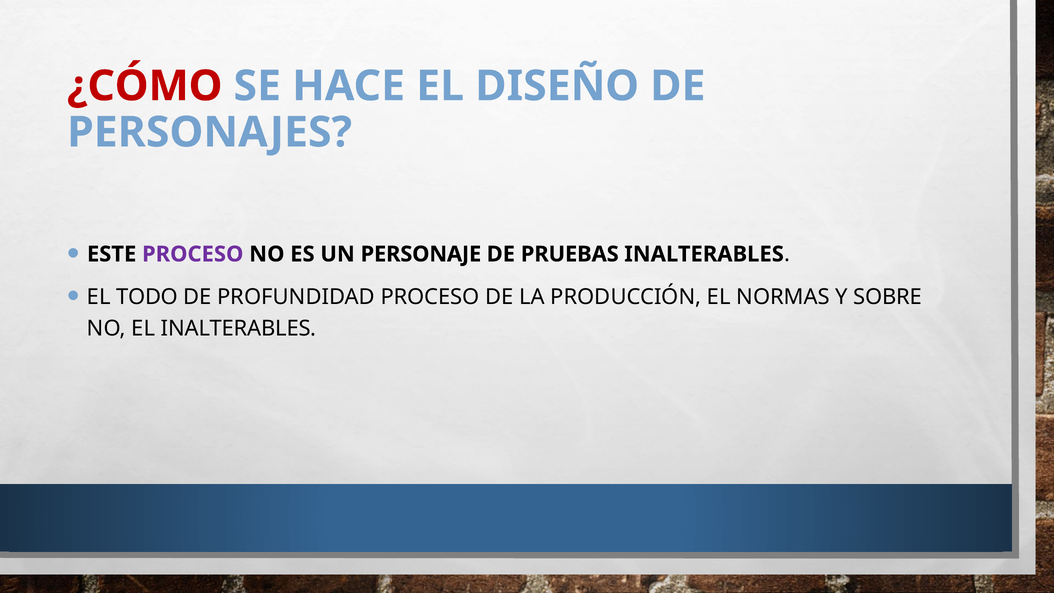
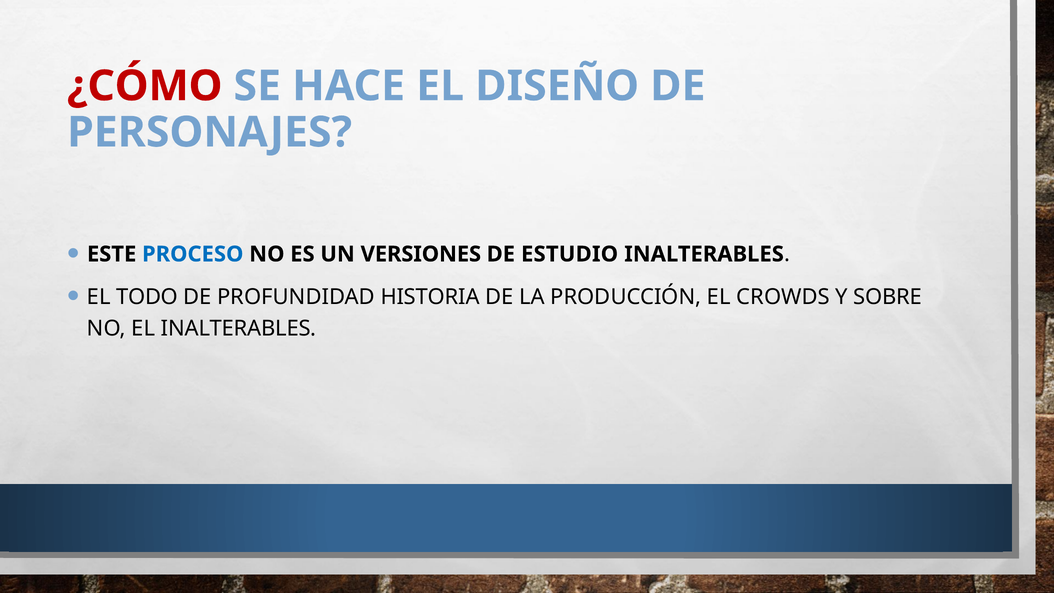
PROCESO at (193, 254) colour: purple -> blue
PERSONAJE: PERSONAJE -> VERSIONES
PRUEBAS: PRUEBAS -> ESTUDIO
PROFUNDIDAD PROCESO: PROCESO -> HISTORIA
NORMAS: NORMAS -> CROWDS
